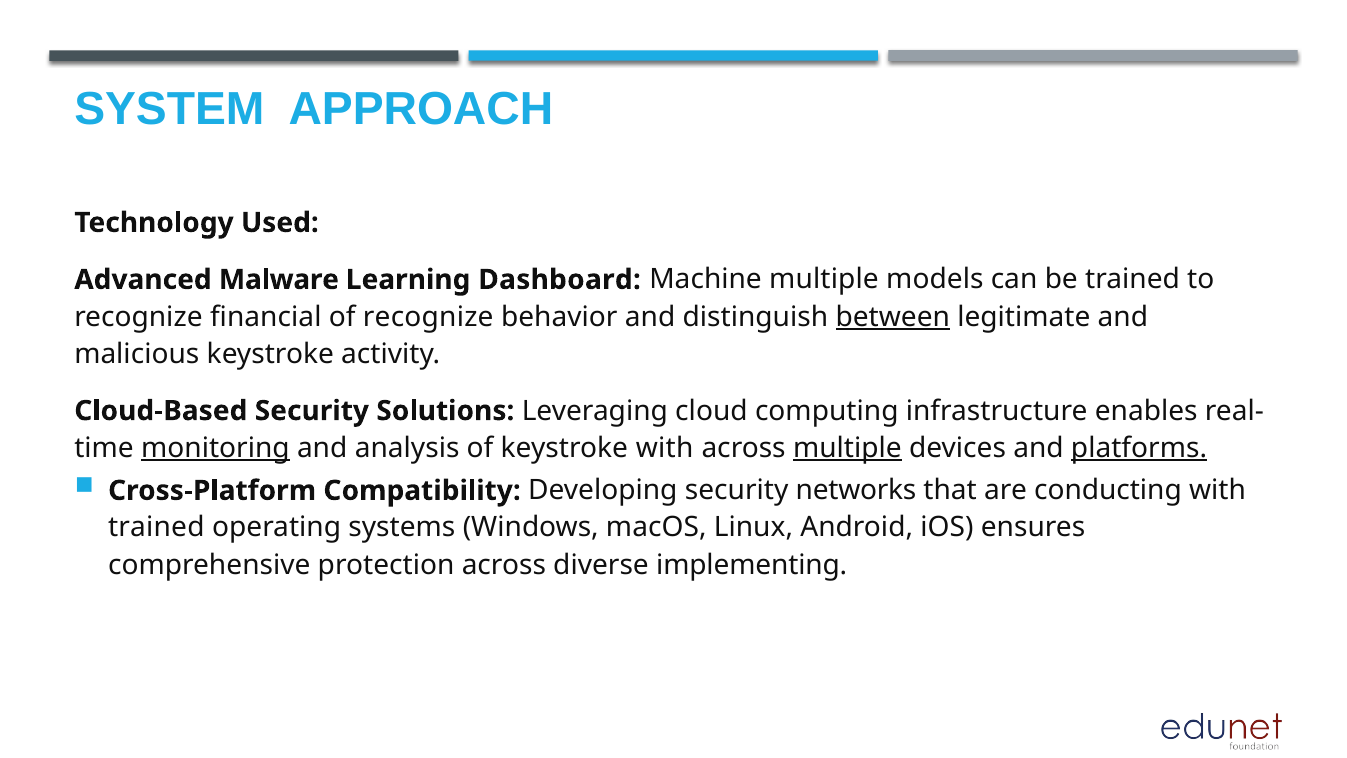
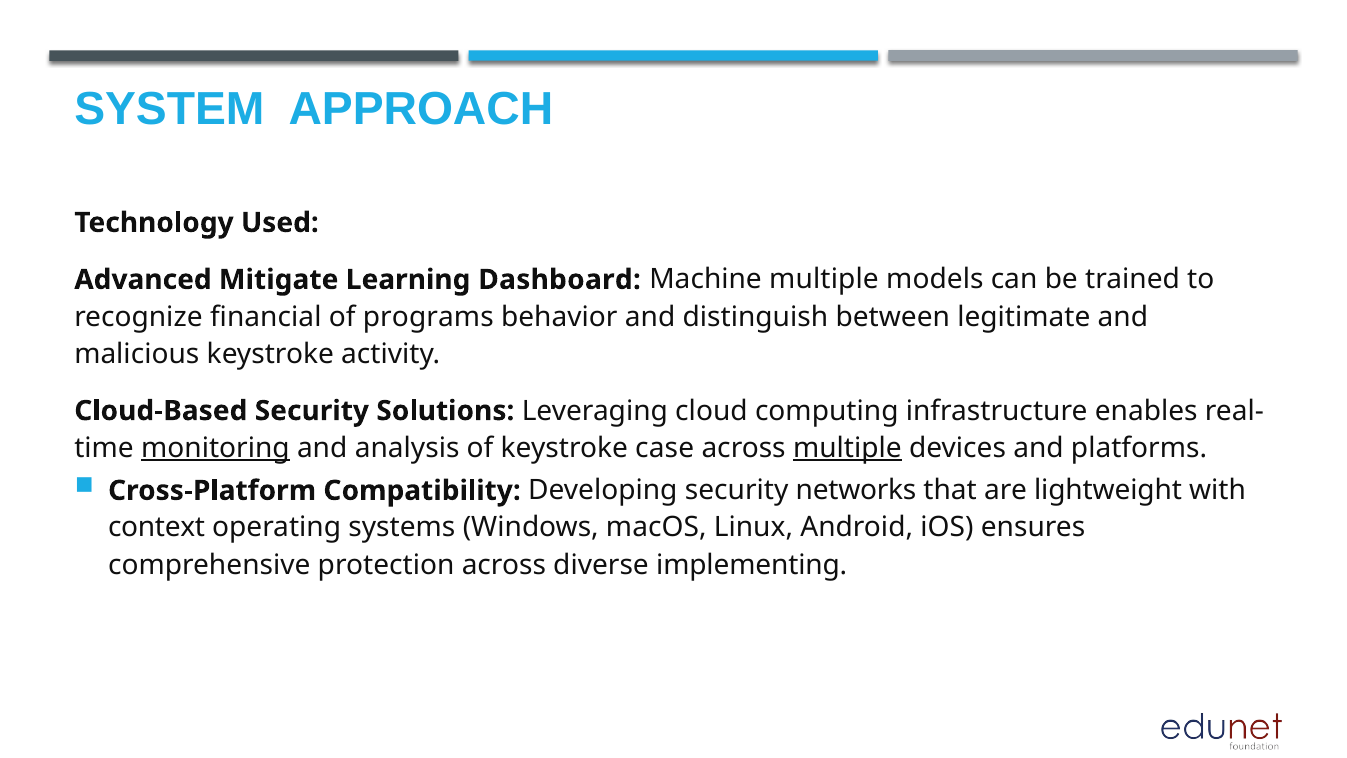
Malware: Malware -> Mitigate
of recognize: recognize -> programs
between underline: present -> none
keystroke with: with -> case
platforms underline: present -> none
conducting: conducting -> lightweight
trained at (156, 527): trained -> context
